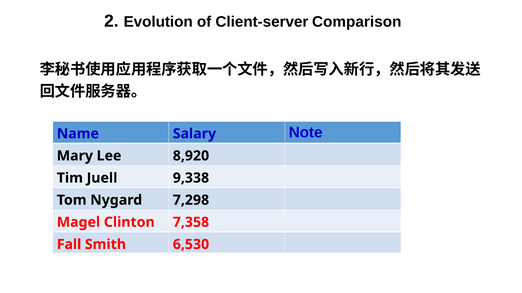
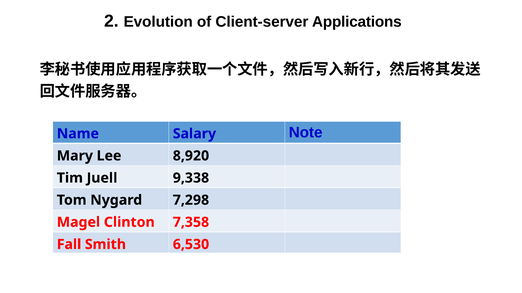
Comparison: Comparison -> Applications
